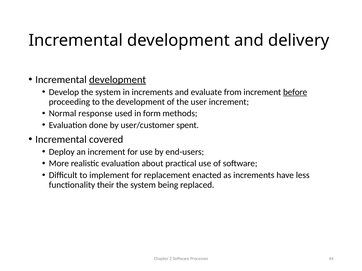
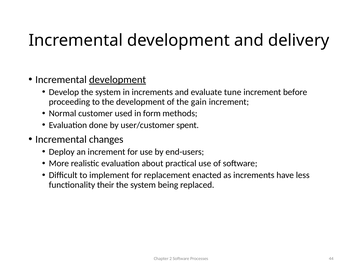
from: from -> tune
before underline: present -> none
user: user -> gain
response: response -> customer
covered: covered -> changes
